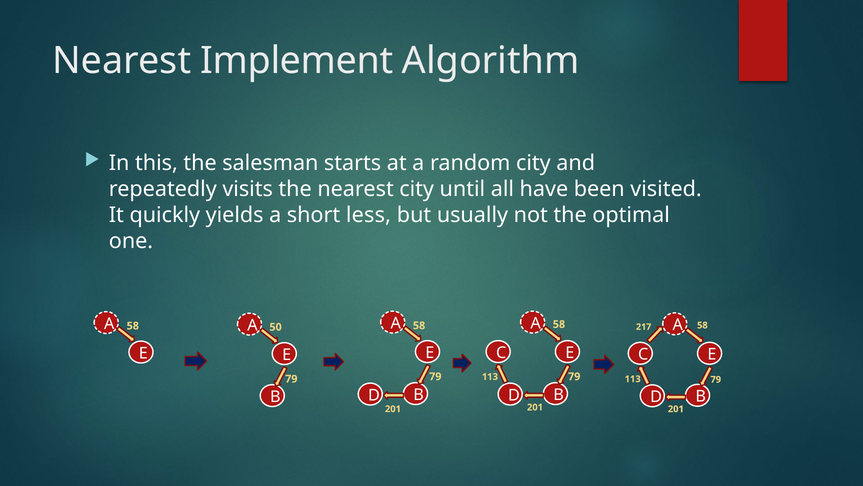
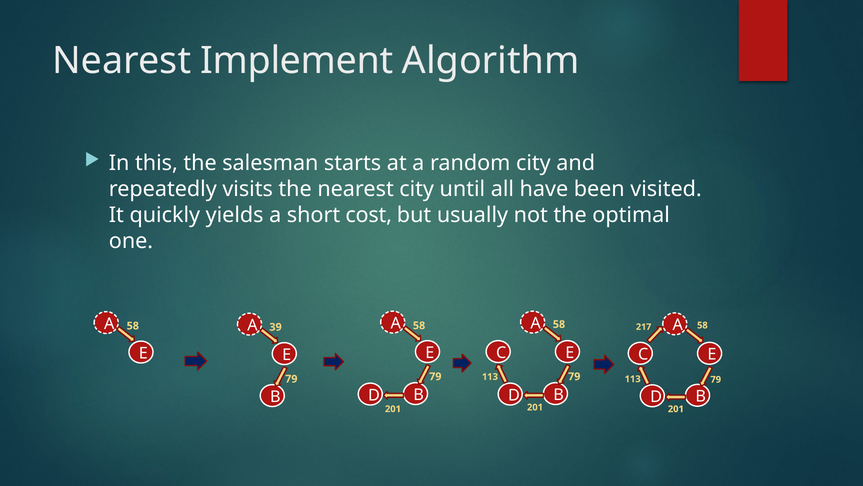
less: less -> cost
50: 50 -> 39
